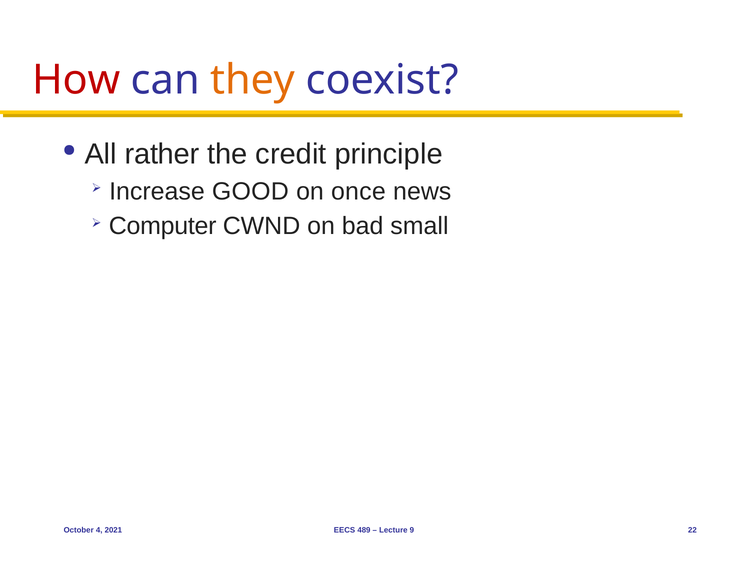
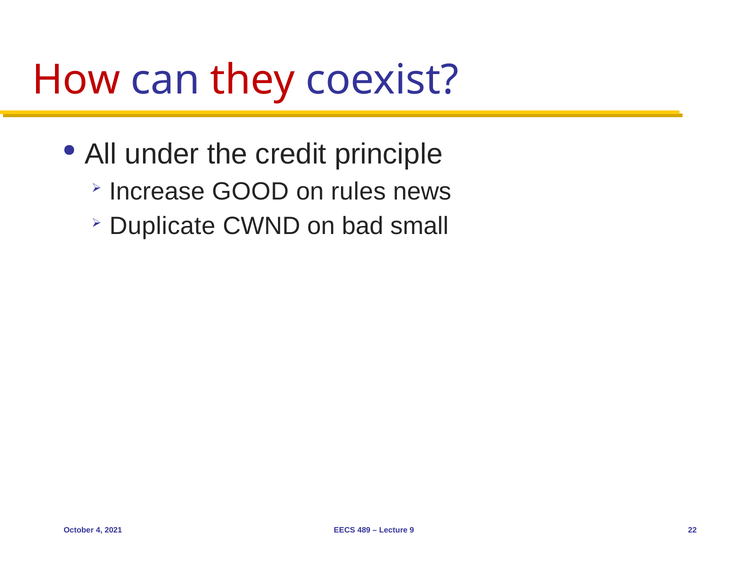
they colour: orange -> red
rather: rather -> under
once: once -> rules
Computer: Computer -> Duplicate
